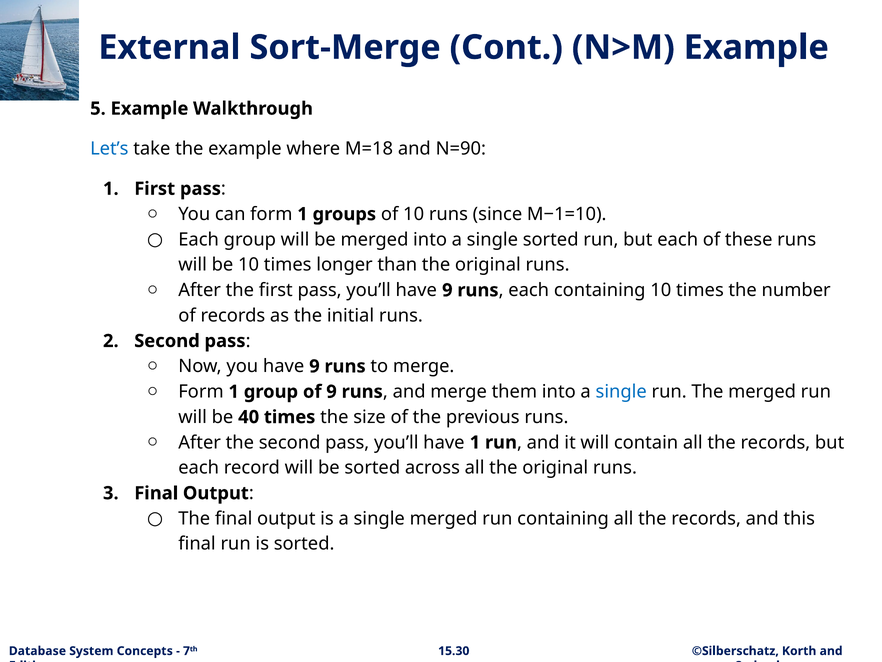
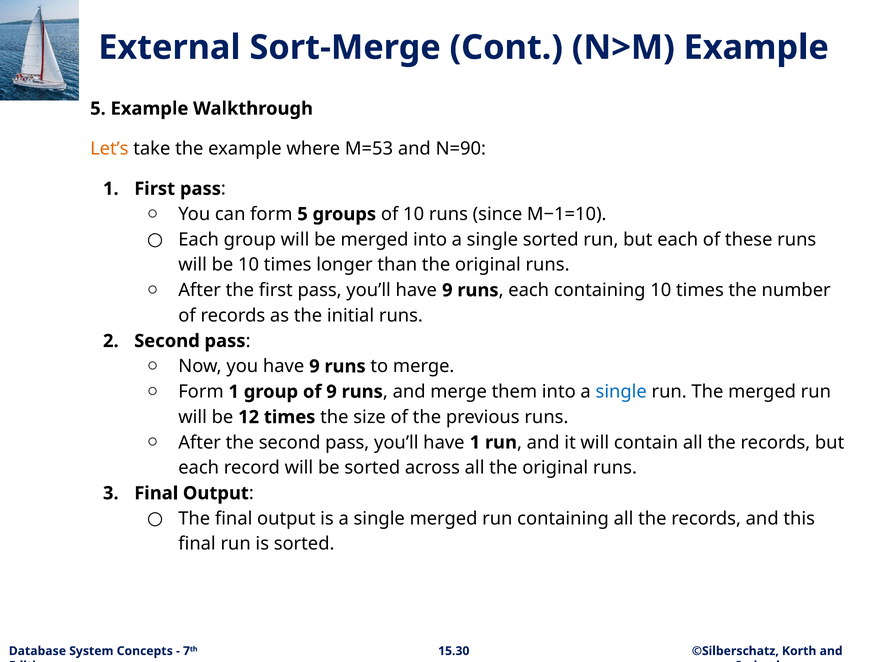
Let’s colour: blue -> orange
M=18: M=18 -> M=53
can form 1: 1 -> 5
40: 40 -> 12
